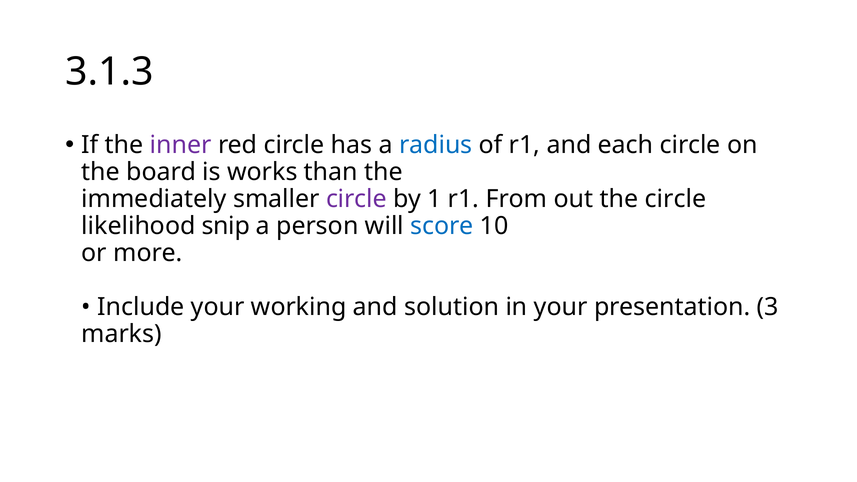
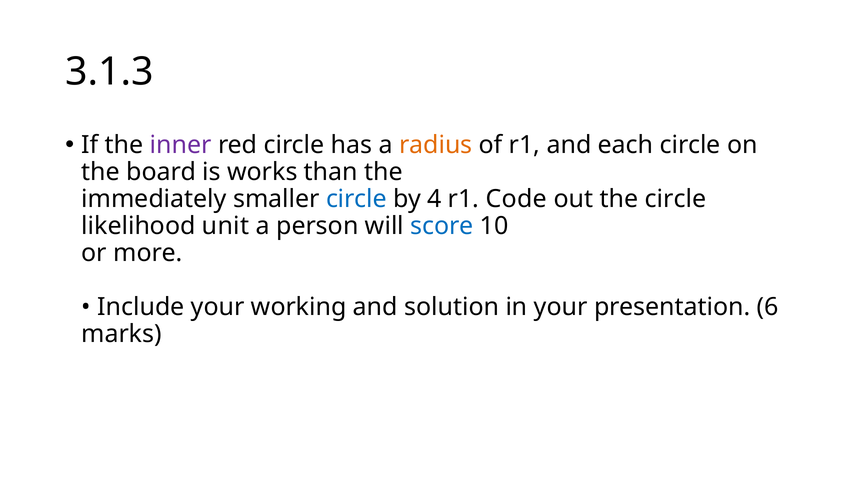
radius colour: blue -> orange
circle at (356, 199) colour: purple -> blue
1: 1 -> 4
From: From -> Code
snip: snip -> unit
3: 3 -> 6
